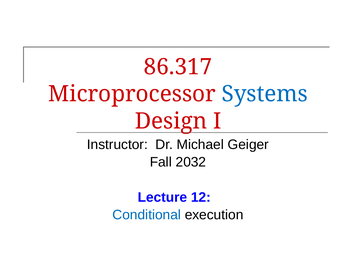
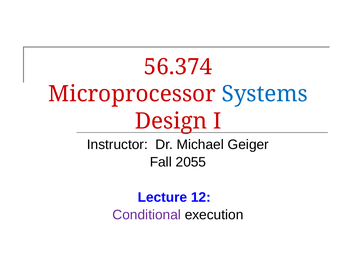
86.317: 86.317 -> 56.374
2032: 2032 -> 2055
Conditional colour: blue -> purple
